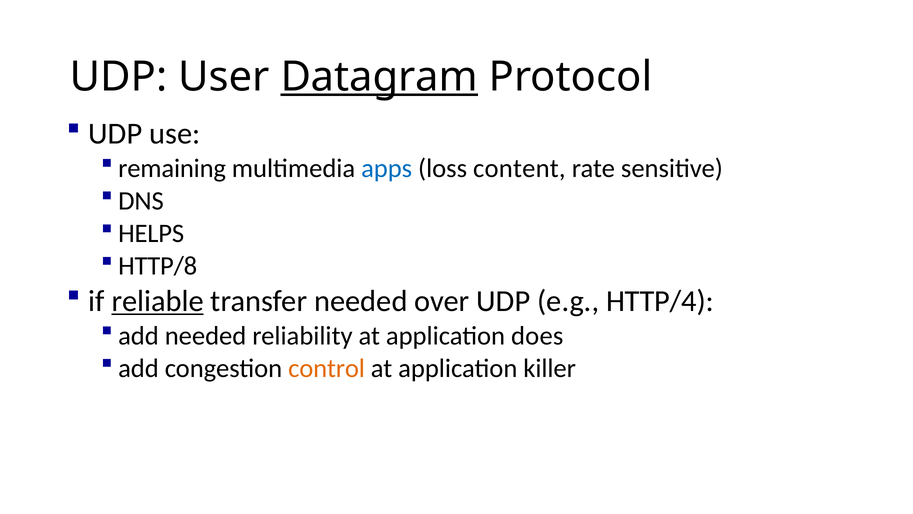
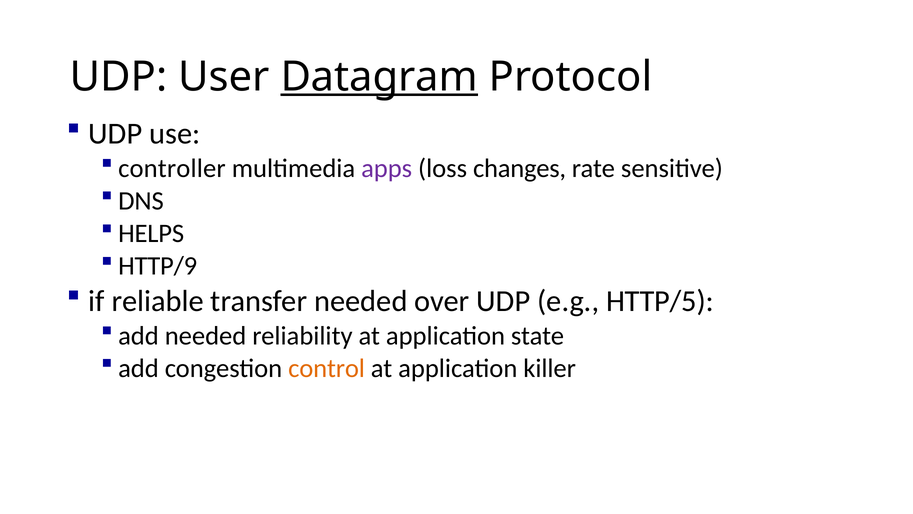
remaining: remaining -> controller
apps colour: blue -> purple
content: content -> changes
HTTP/8: HTTP/8 -> HTTP/9
reliable underline: present -> none
HTTP/4: HTTP/4 -> HTTP/5
does: does -> state
